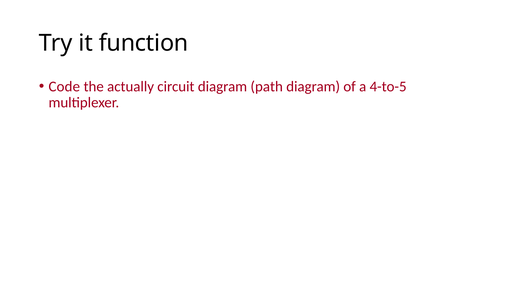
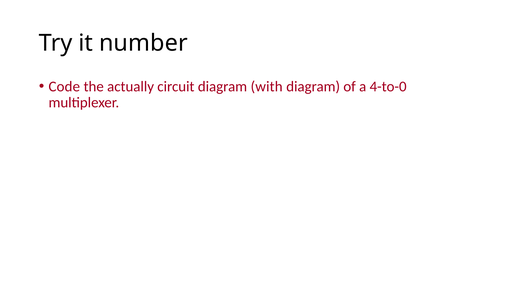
function: function -> number
path: path -> with
4-to-5: 4-to-5 -> 4-to-0
